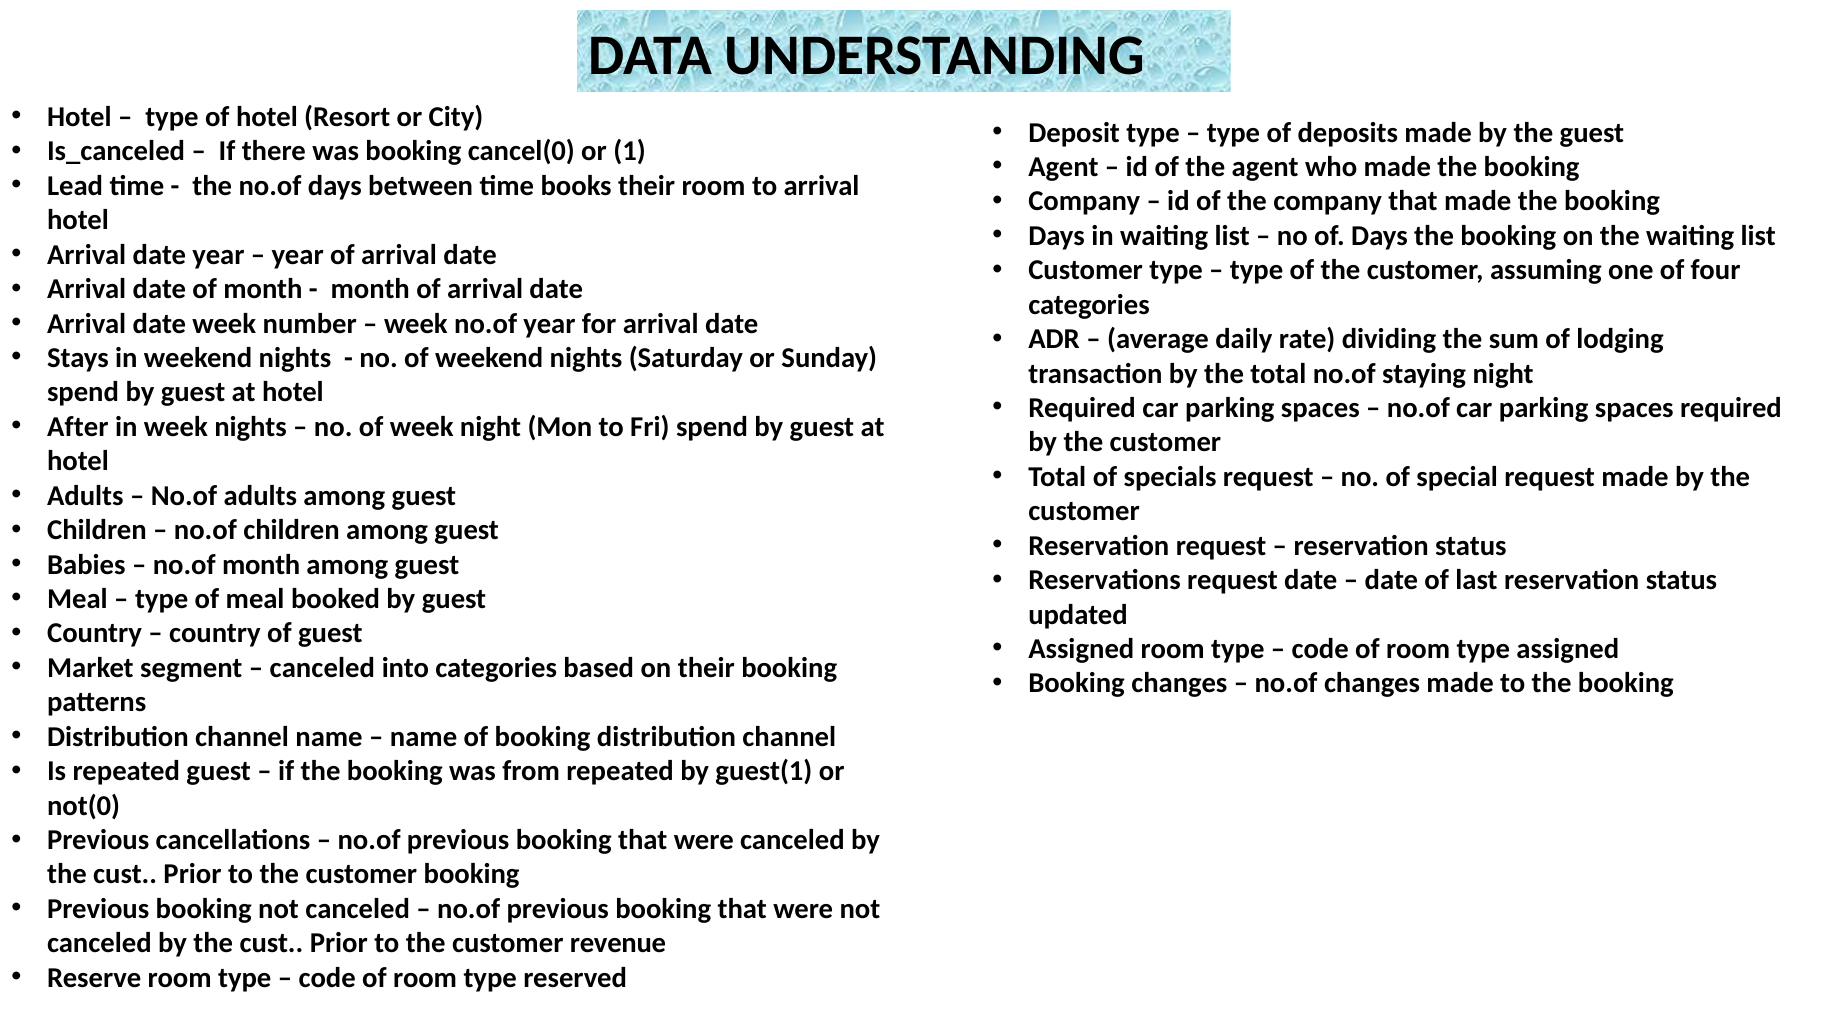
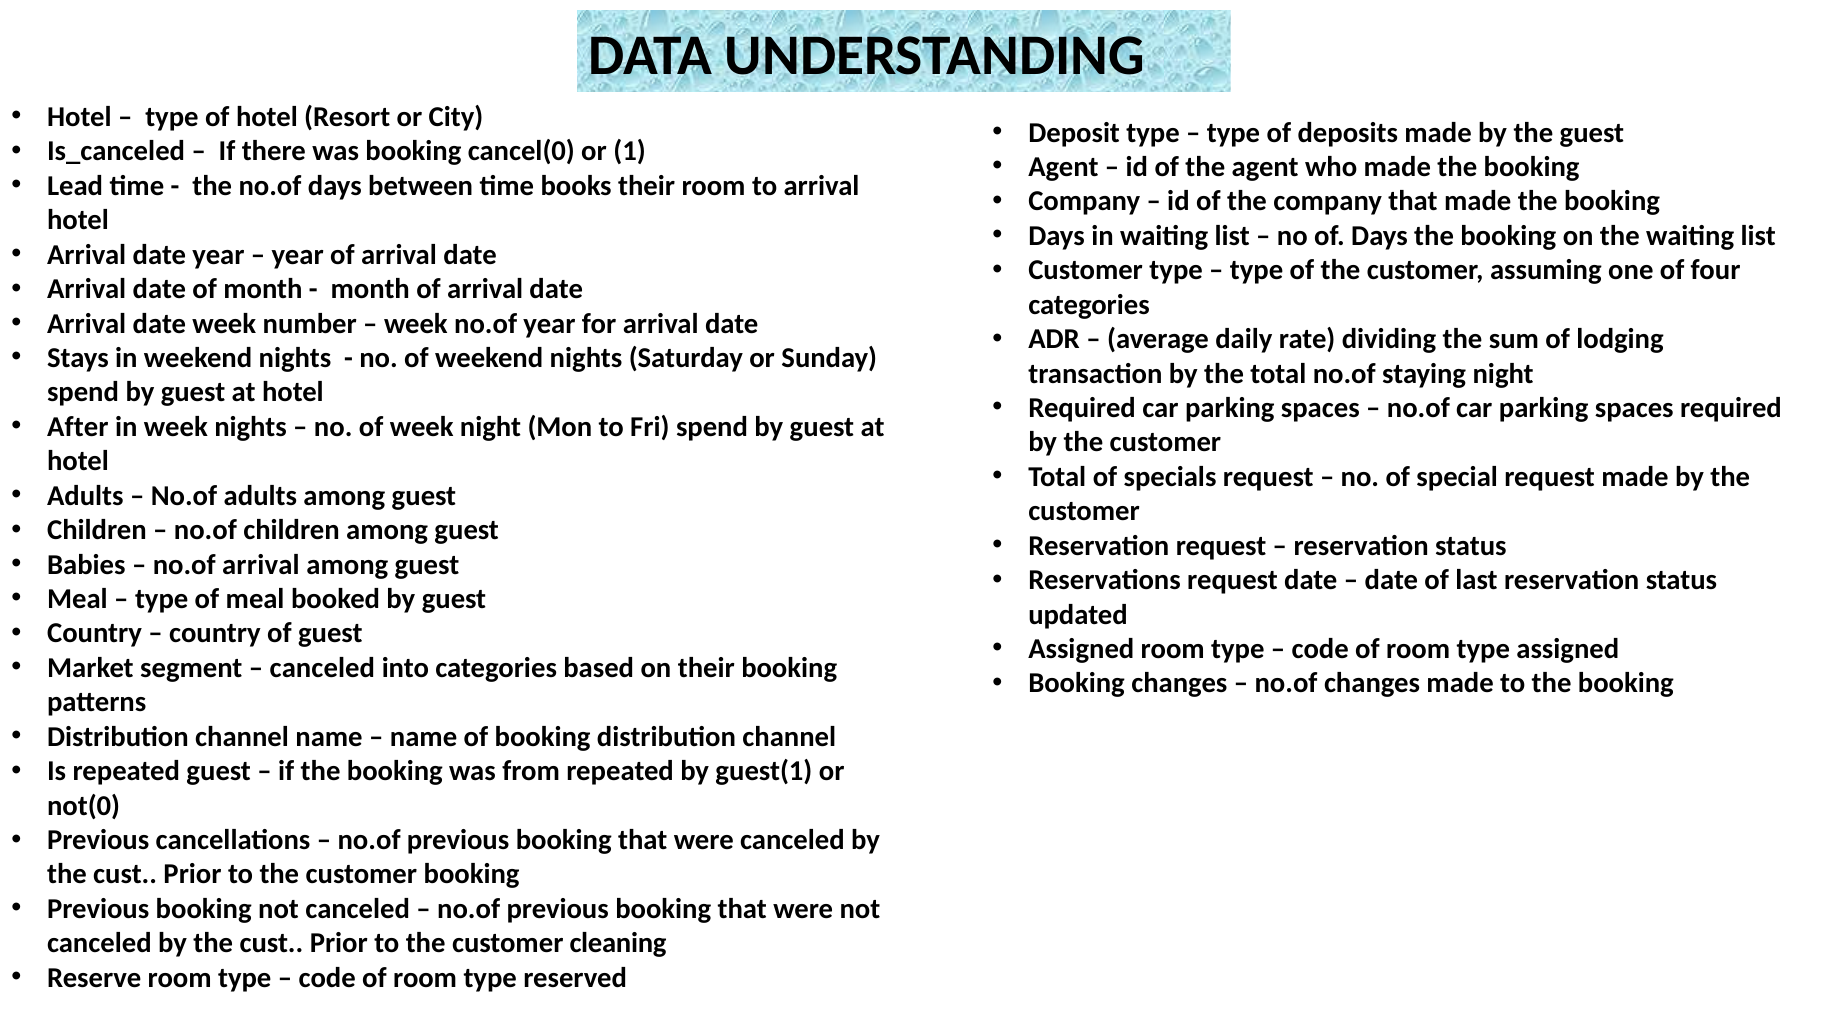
no.of month: month -> arrival
revenue: revenue -> cleaning
